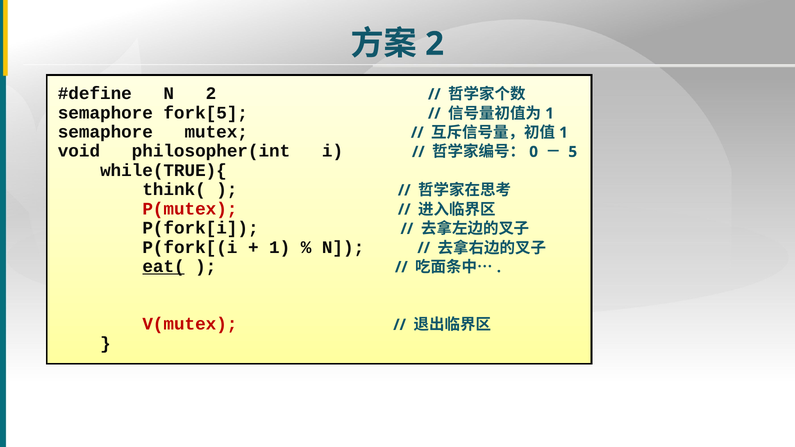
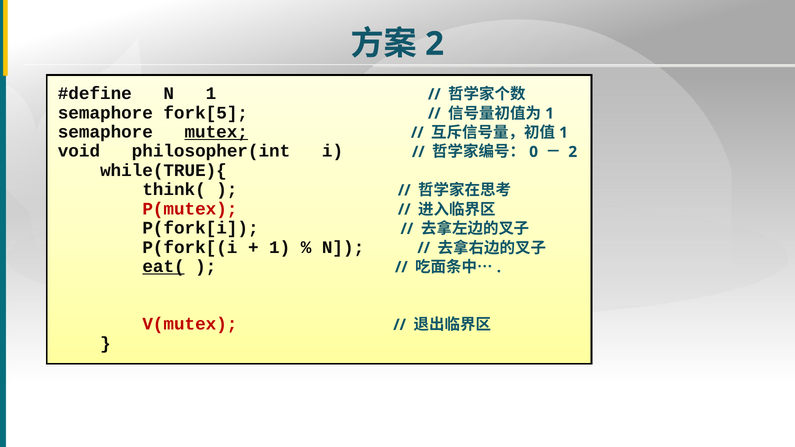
N 2: 2 -> 1
mutex underline: none -> present
5 at (573, 152): 5 -> 2
